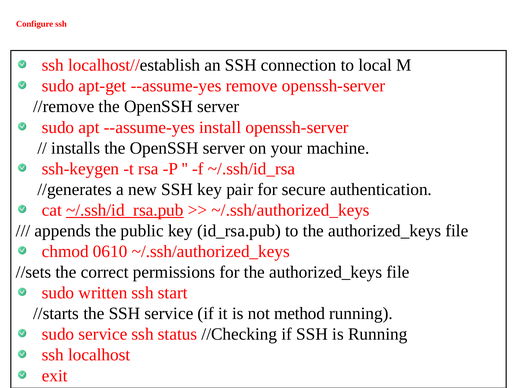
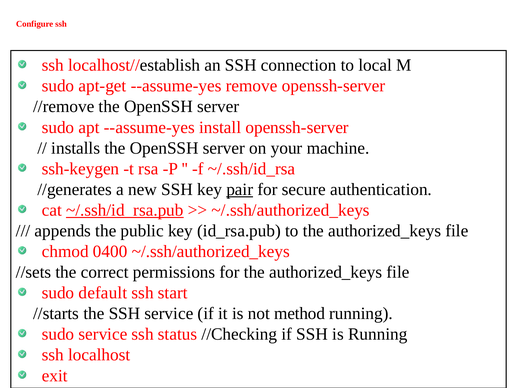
pair underline: none -> present
0610: 0610 -> 0400
written: written -> default
